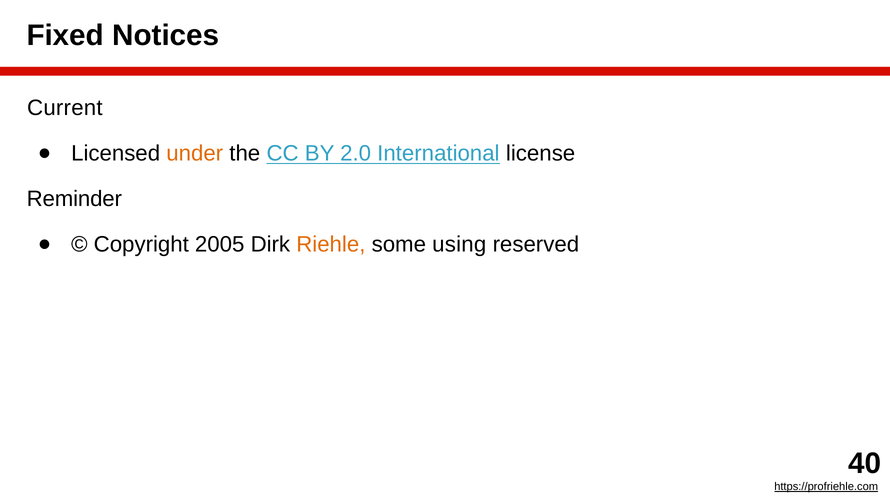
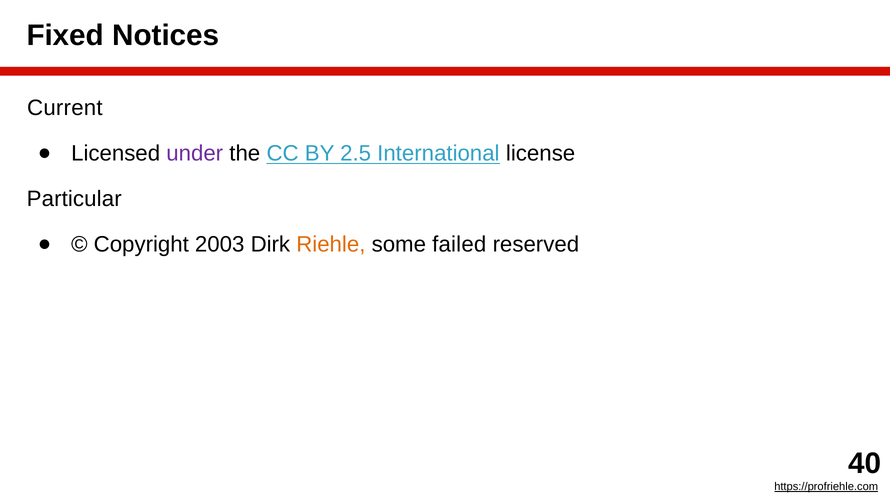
under colour: orange -> purple
2.0: 2.0 -> 2.5
Reminder: Reminder -> Particular
2005: 2005 -> 2003
using: using -> failed
